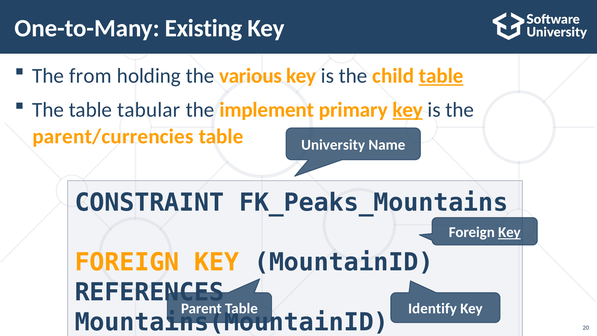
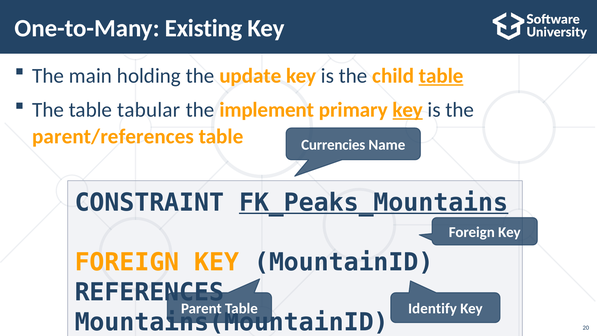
from: from -> main
various: various -> update
parent/currencies: parent/currencies -> parent/references
University: University -> Currencies
FK_Peaks_Mountains underline: none -> present
Key at (509, 232) underline: present -> none
